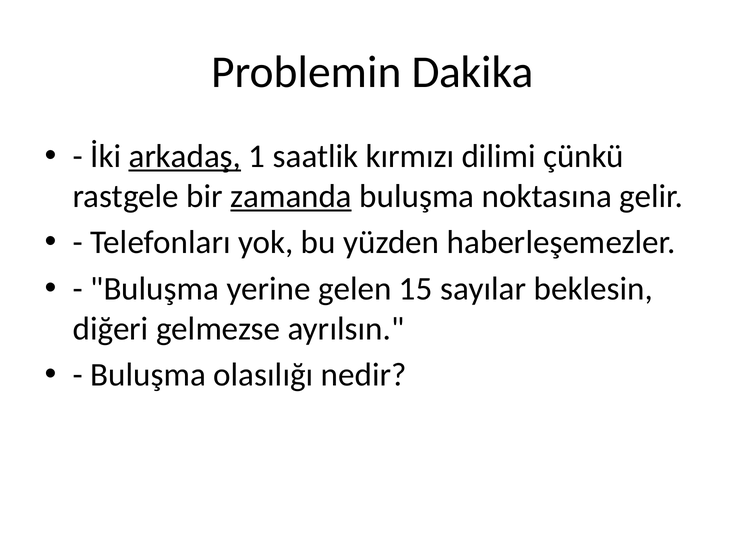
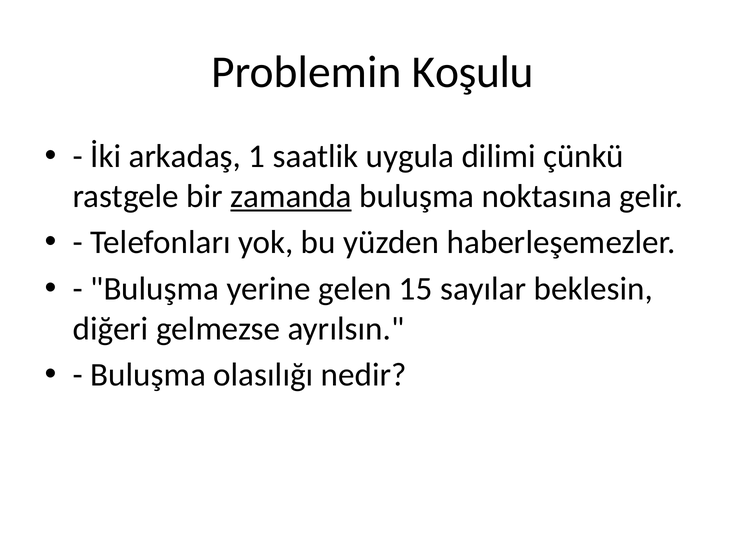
Dakika: Dakika -> Koşulu
arkadaş underline: present -> none
kırmızı: kırmızı -> uygula
